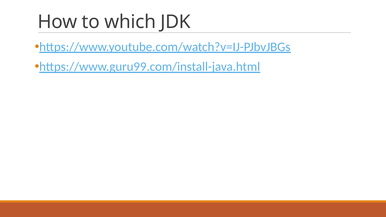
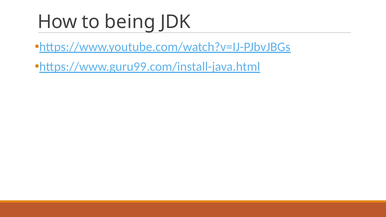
which: which -> being
